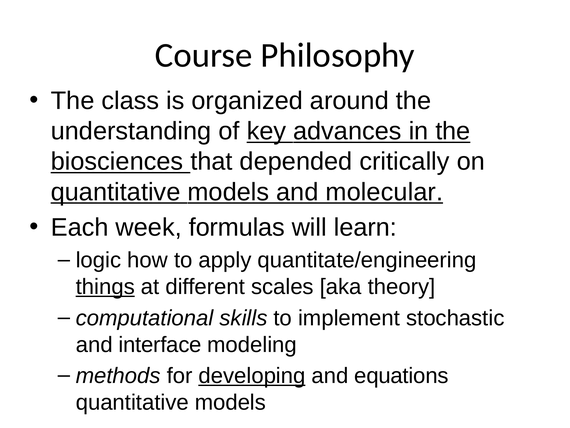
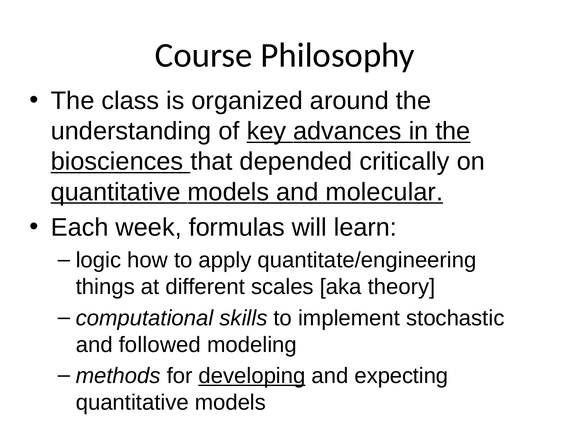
things underline: present -> none
interface: interface -> followed
equations: equations -> expecting
